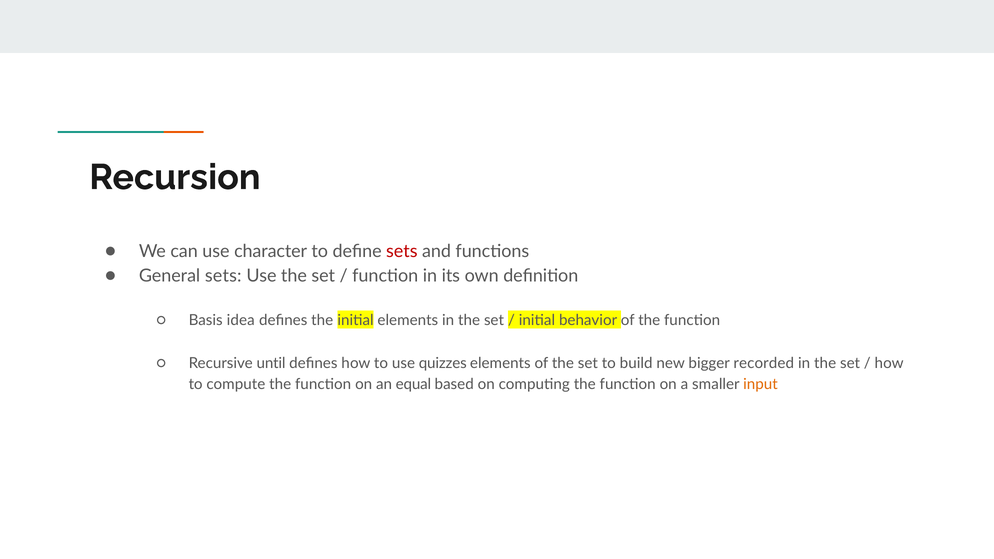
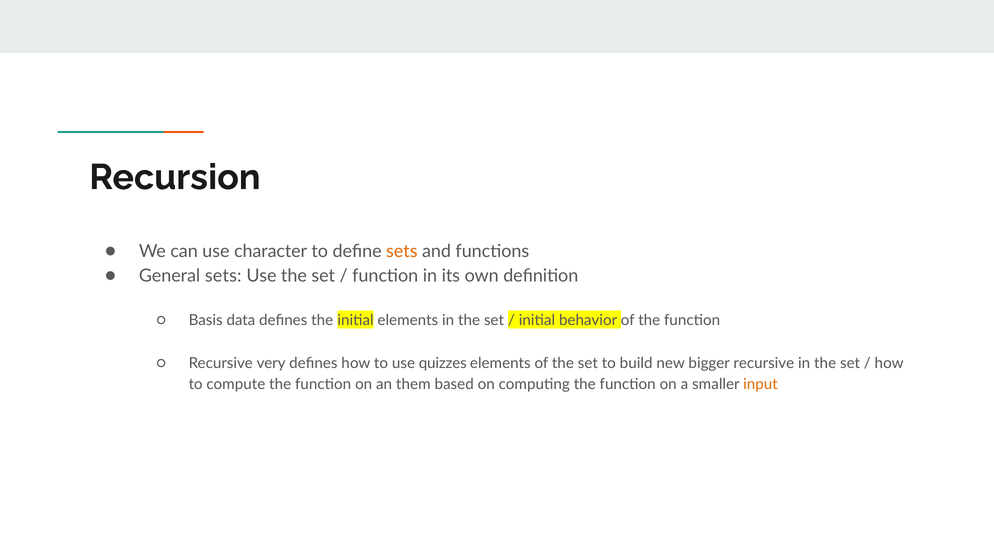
sets at (402, 251) colour: red -> orange
idea: idea -> data
until: until -> very
bigger recorded: recorded -> recursive
equal: equal -> them
